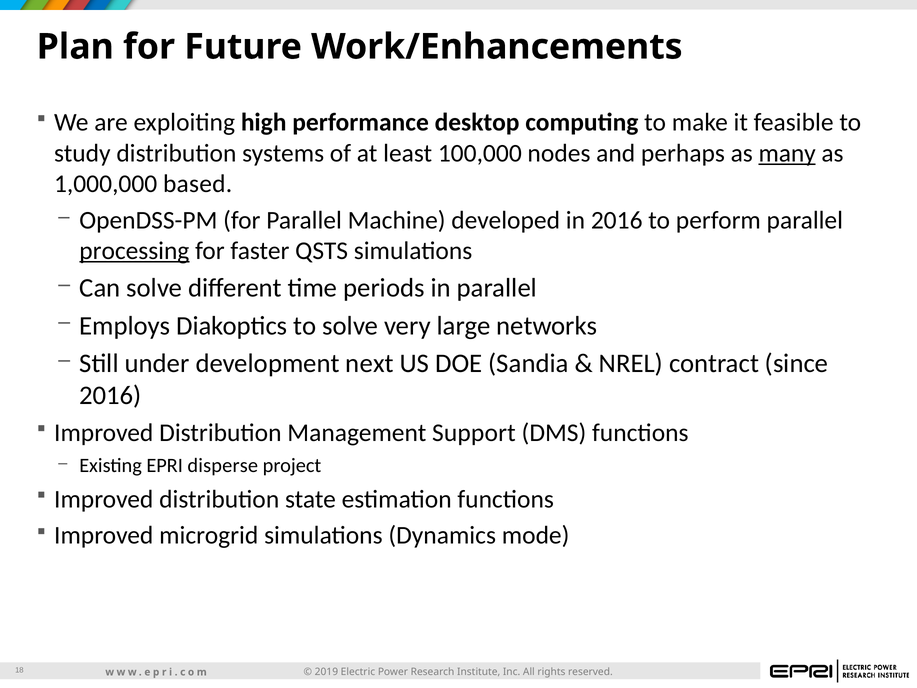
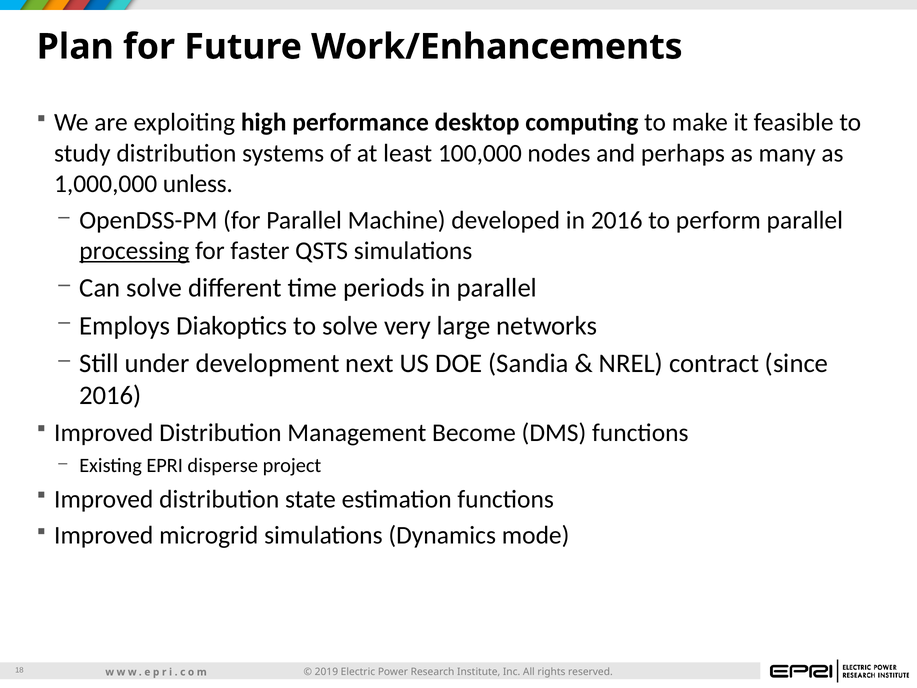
many underline: present -> none
based: based -> unless
Support: Support -> Become
